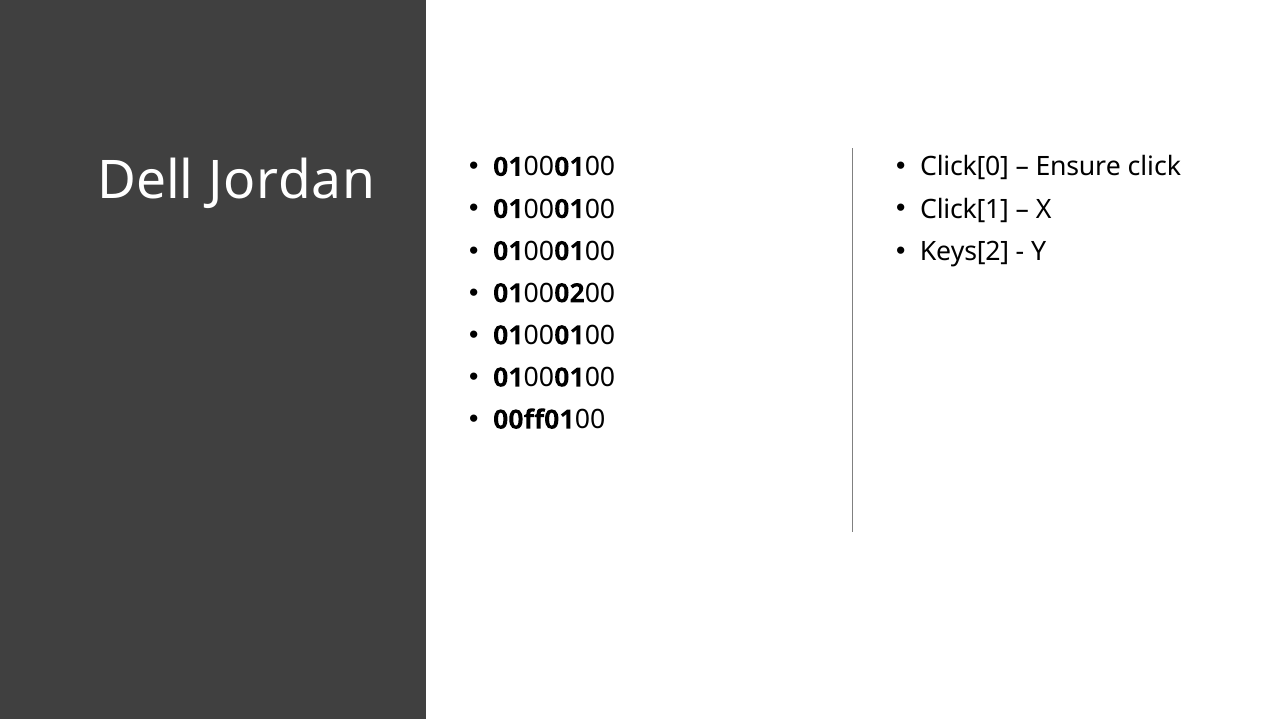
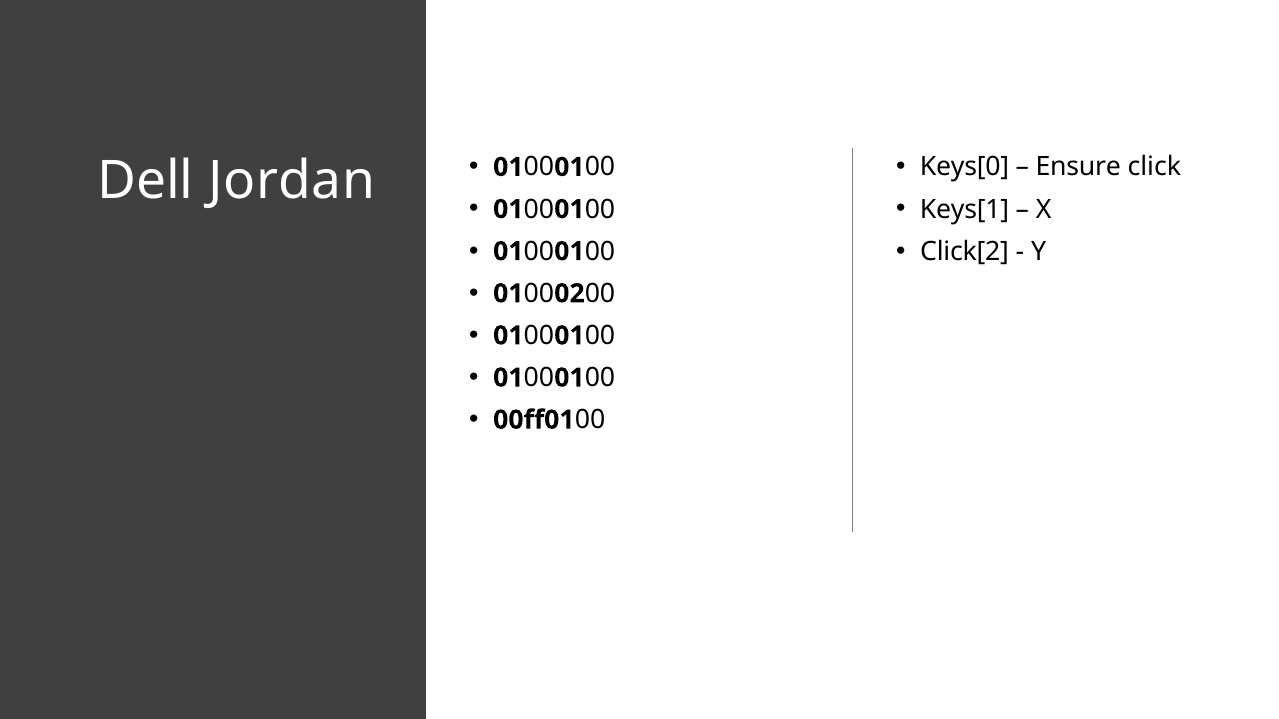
Click[0: Click[0 -> Keys[0
Click[1: Click[1 -> Keys[1
Keys[2: Keys[2 -> Click[2
